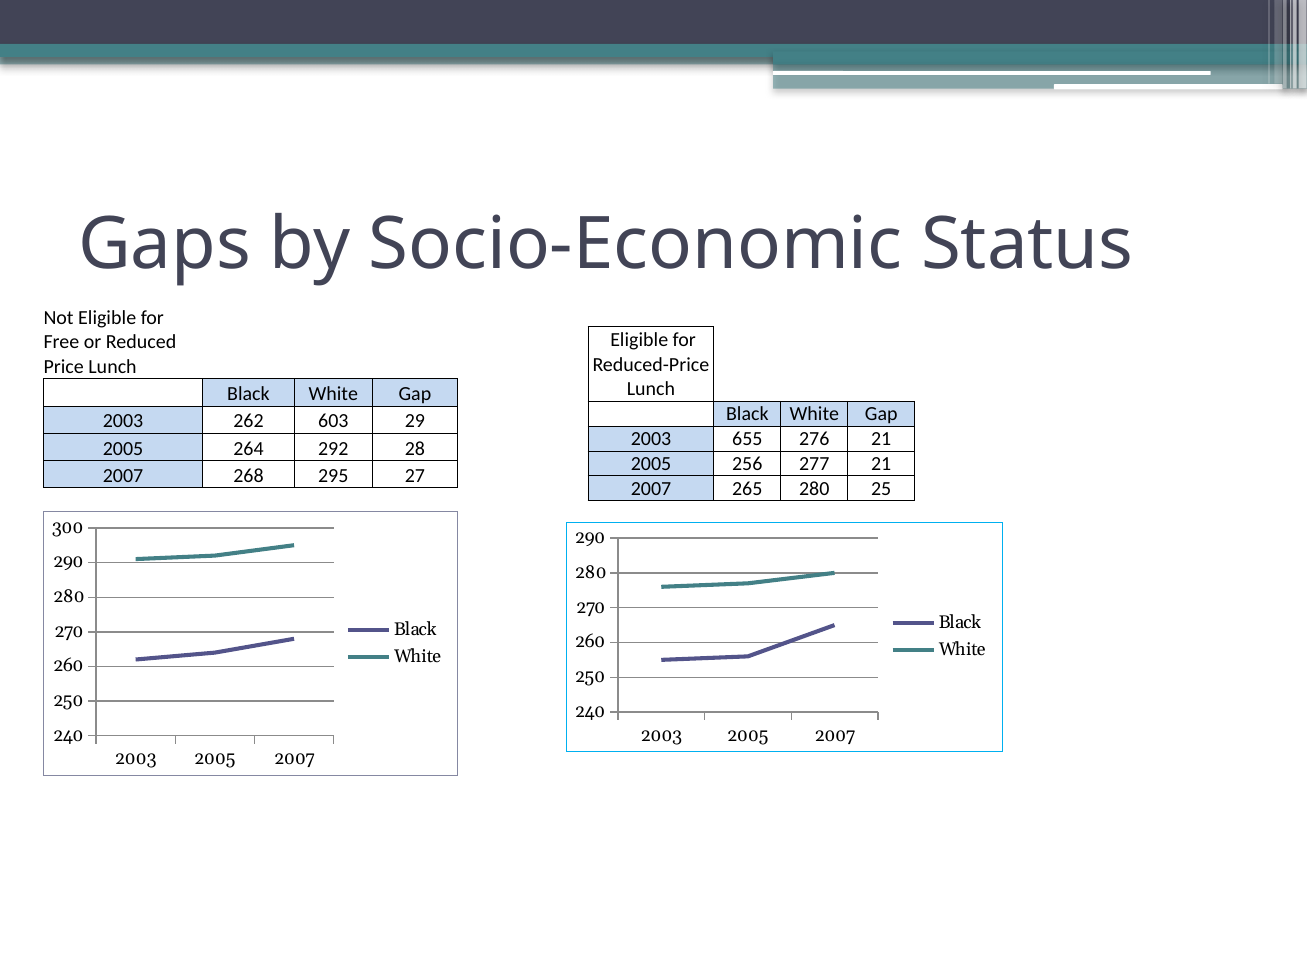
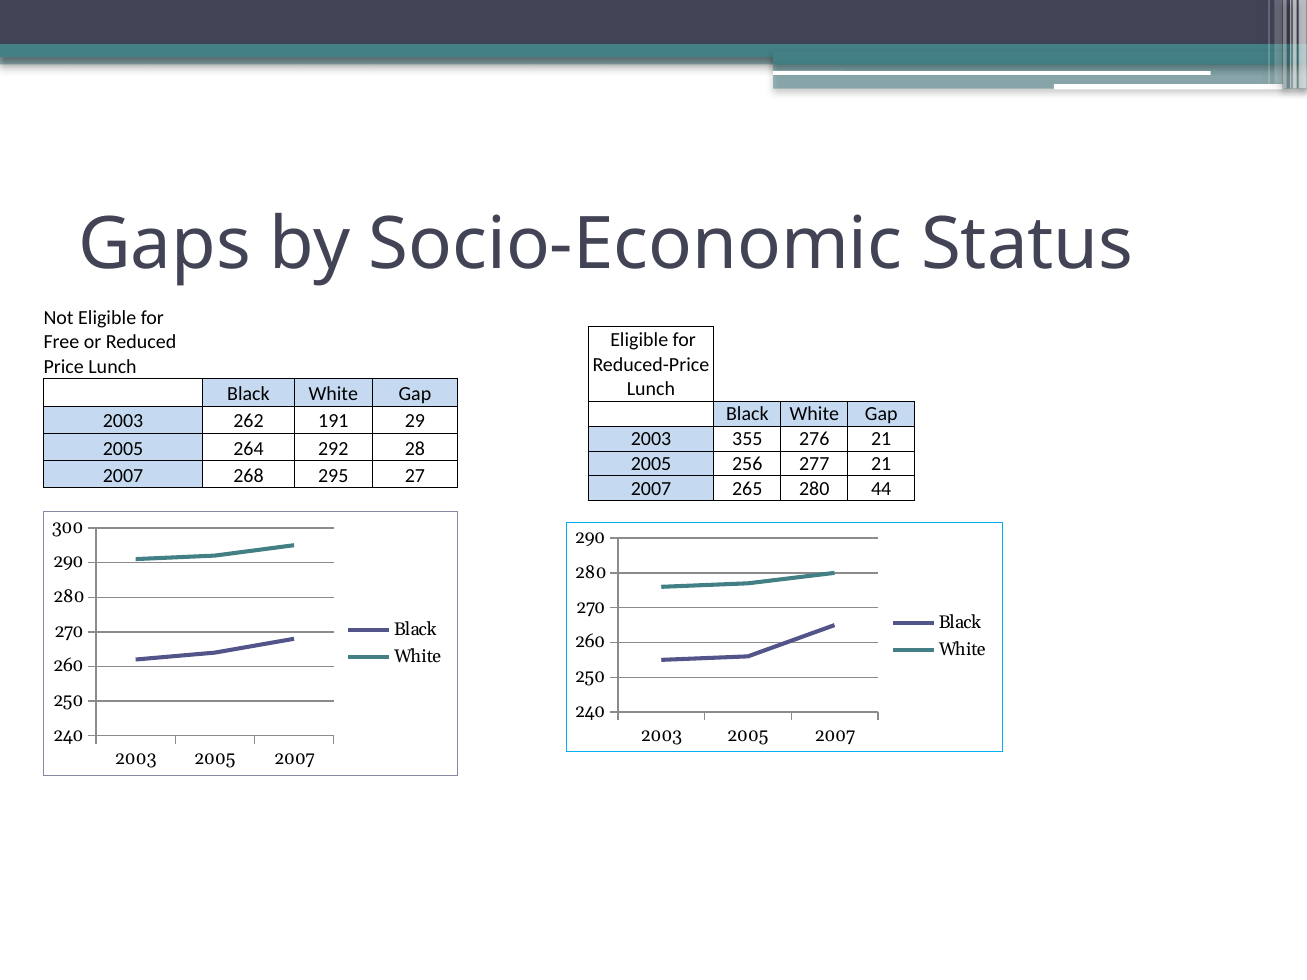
603: 603 -> 191
655: 655 -> 355
25: 25 -> 44
